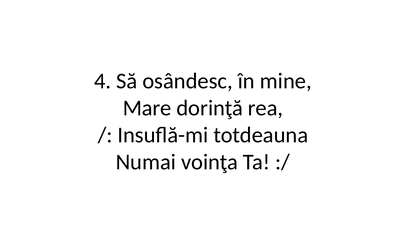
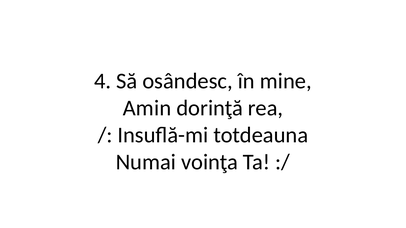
Mare: Mare -> Amin
